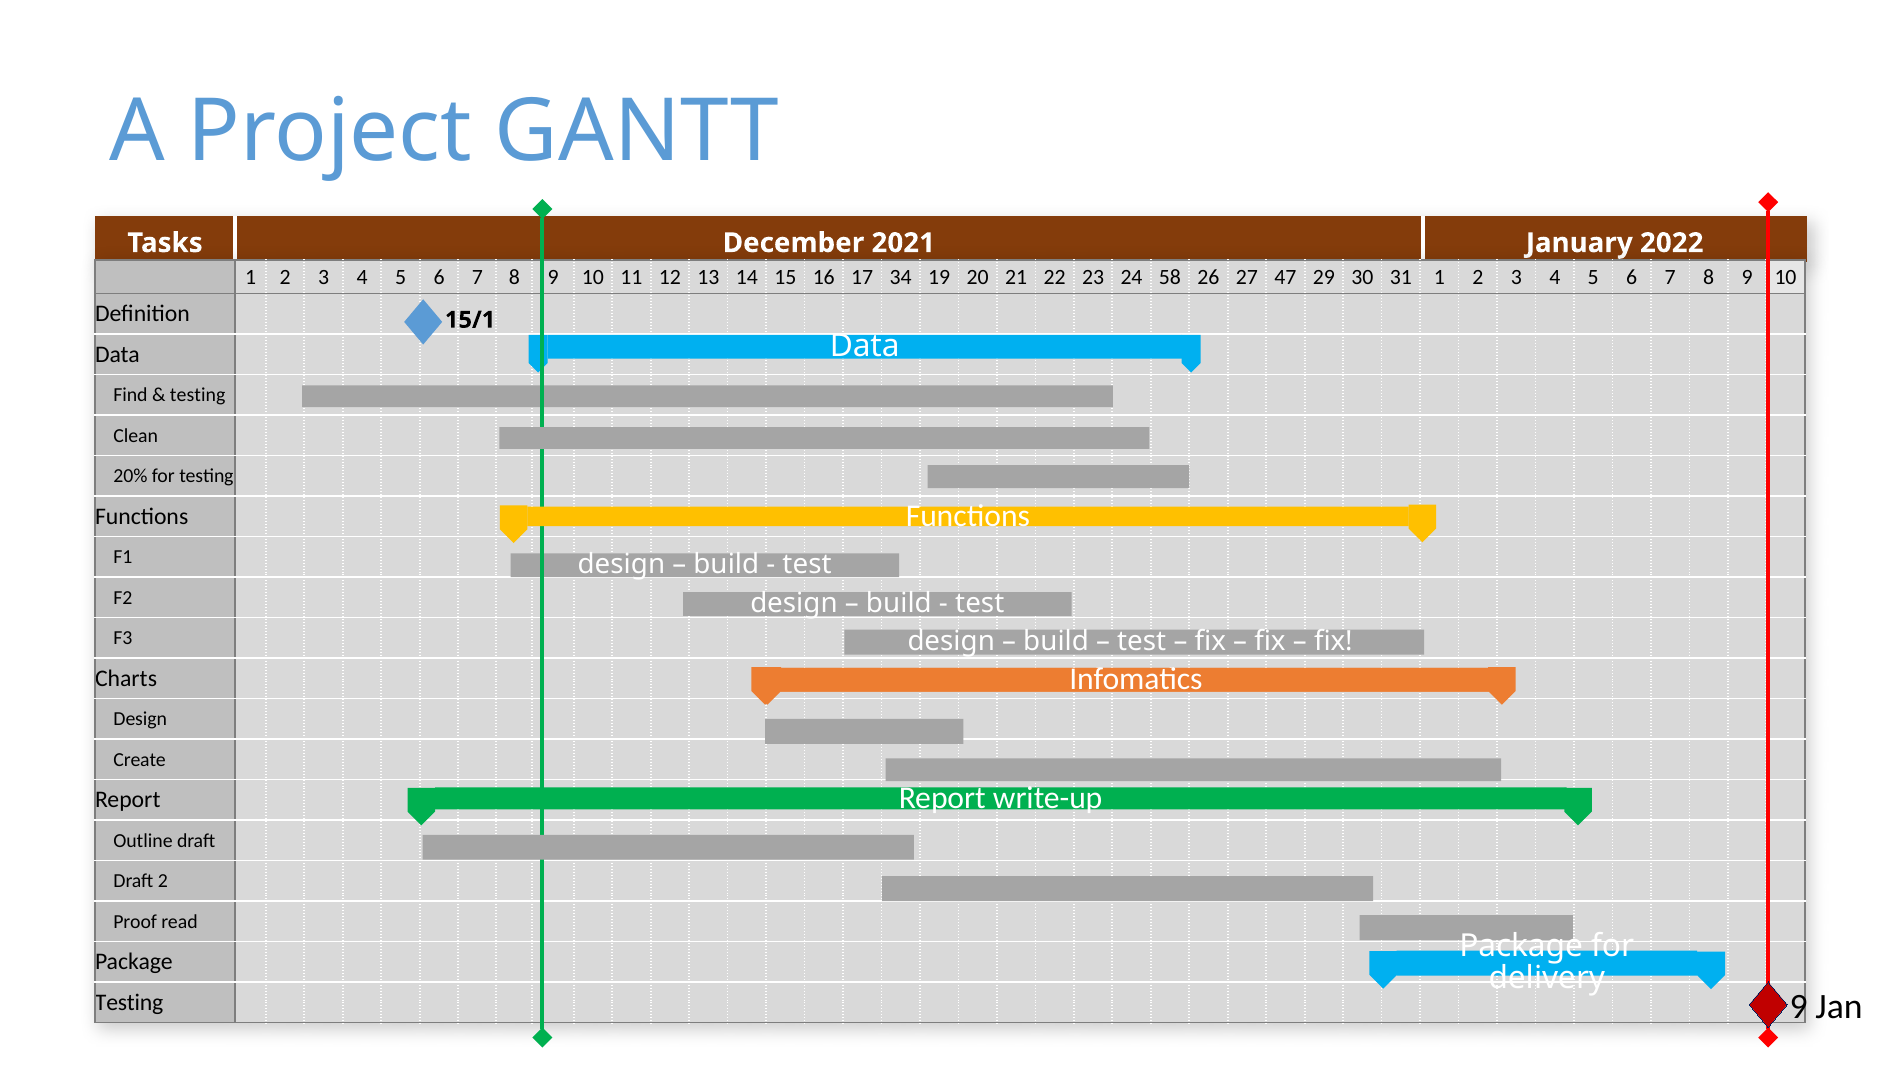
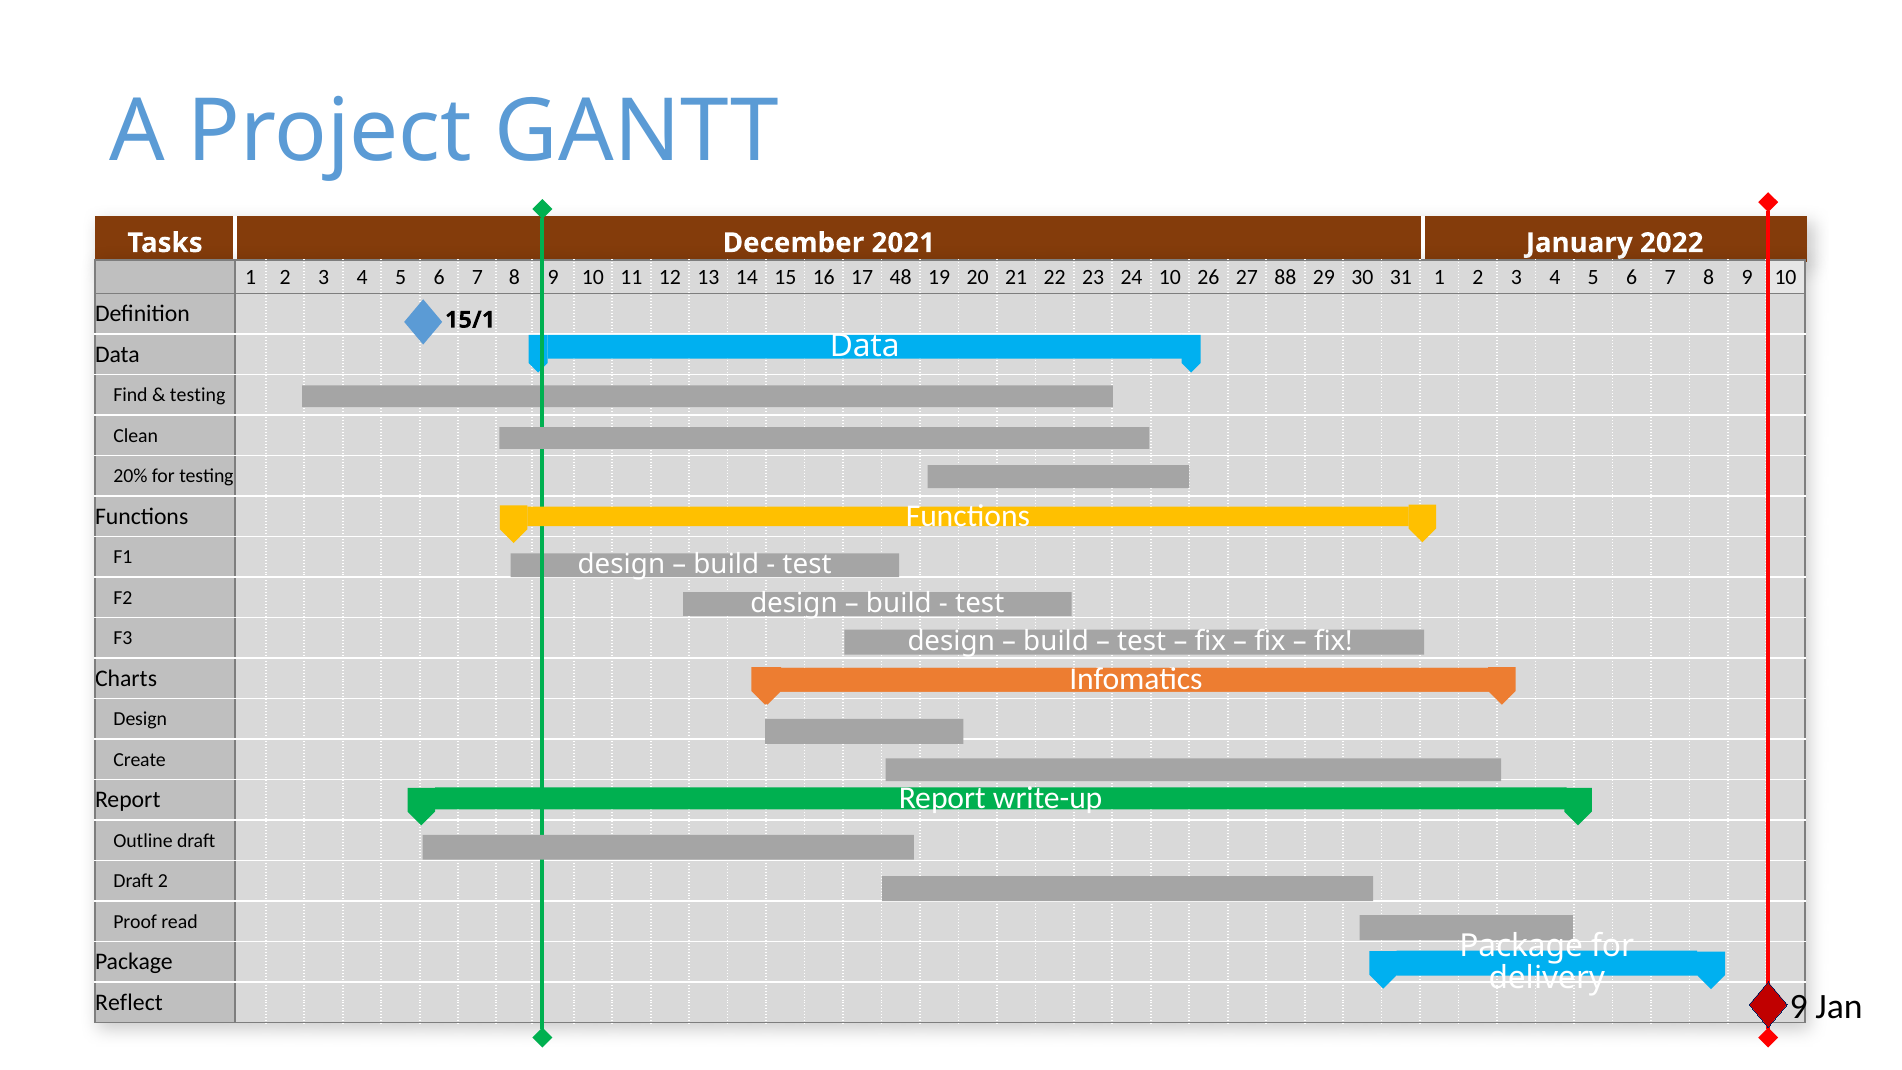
34: 34 -> 48
24 58: 58 -> 10
47: 47 -> 88
Testing at (129, 1002): Testing -> Reflect
